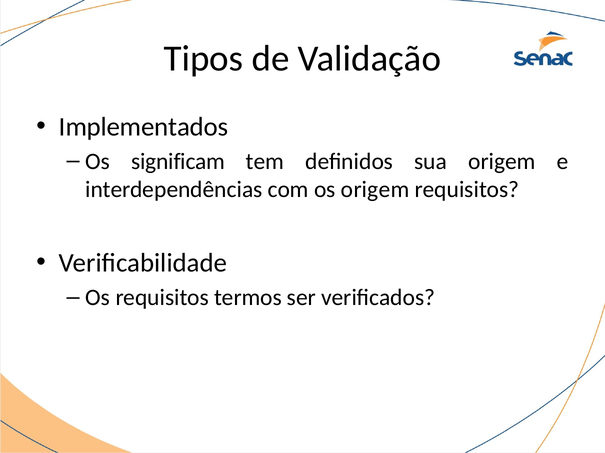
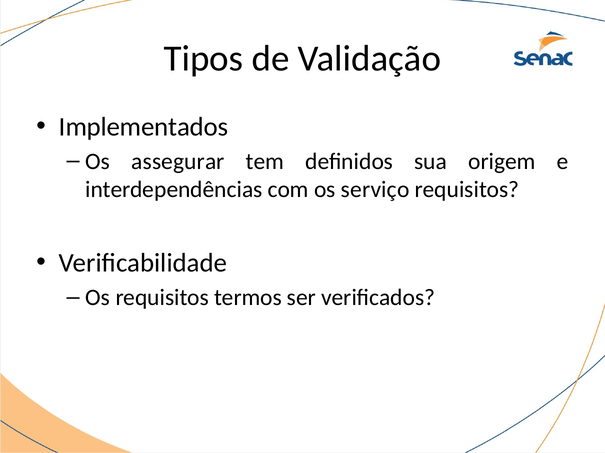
significam: significam -> assegurar
os origem: origem -> serviço
